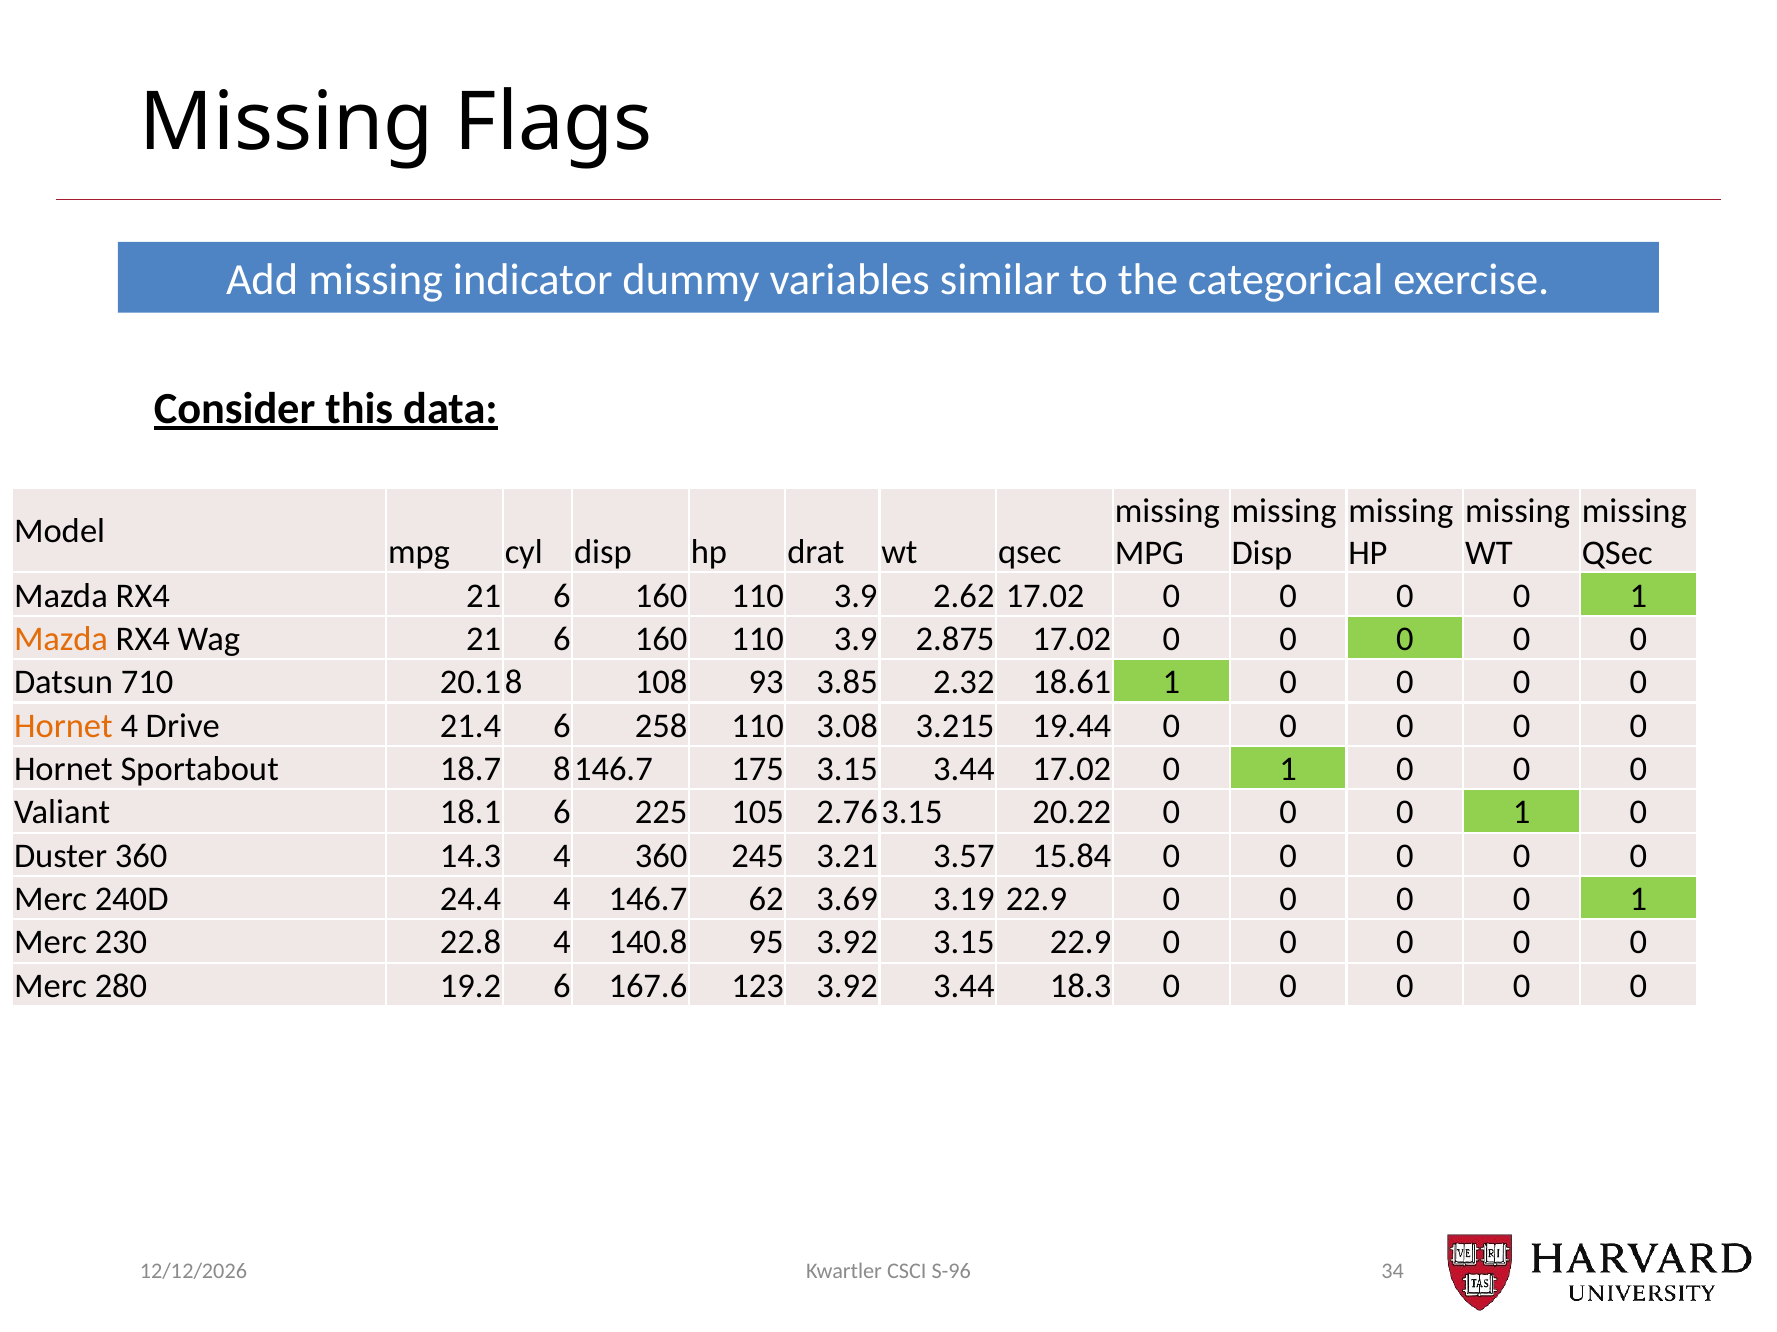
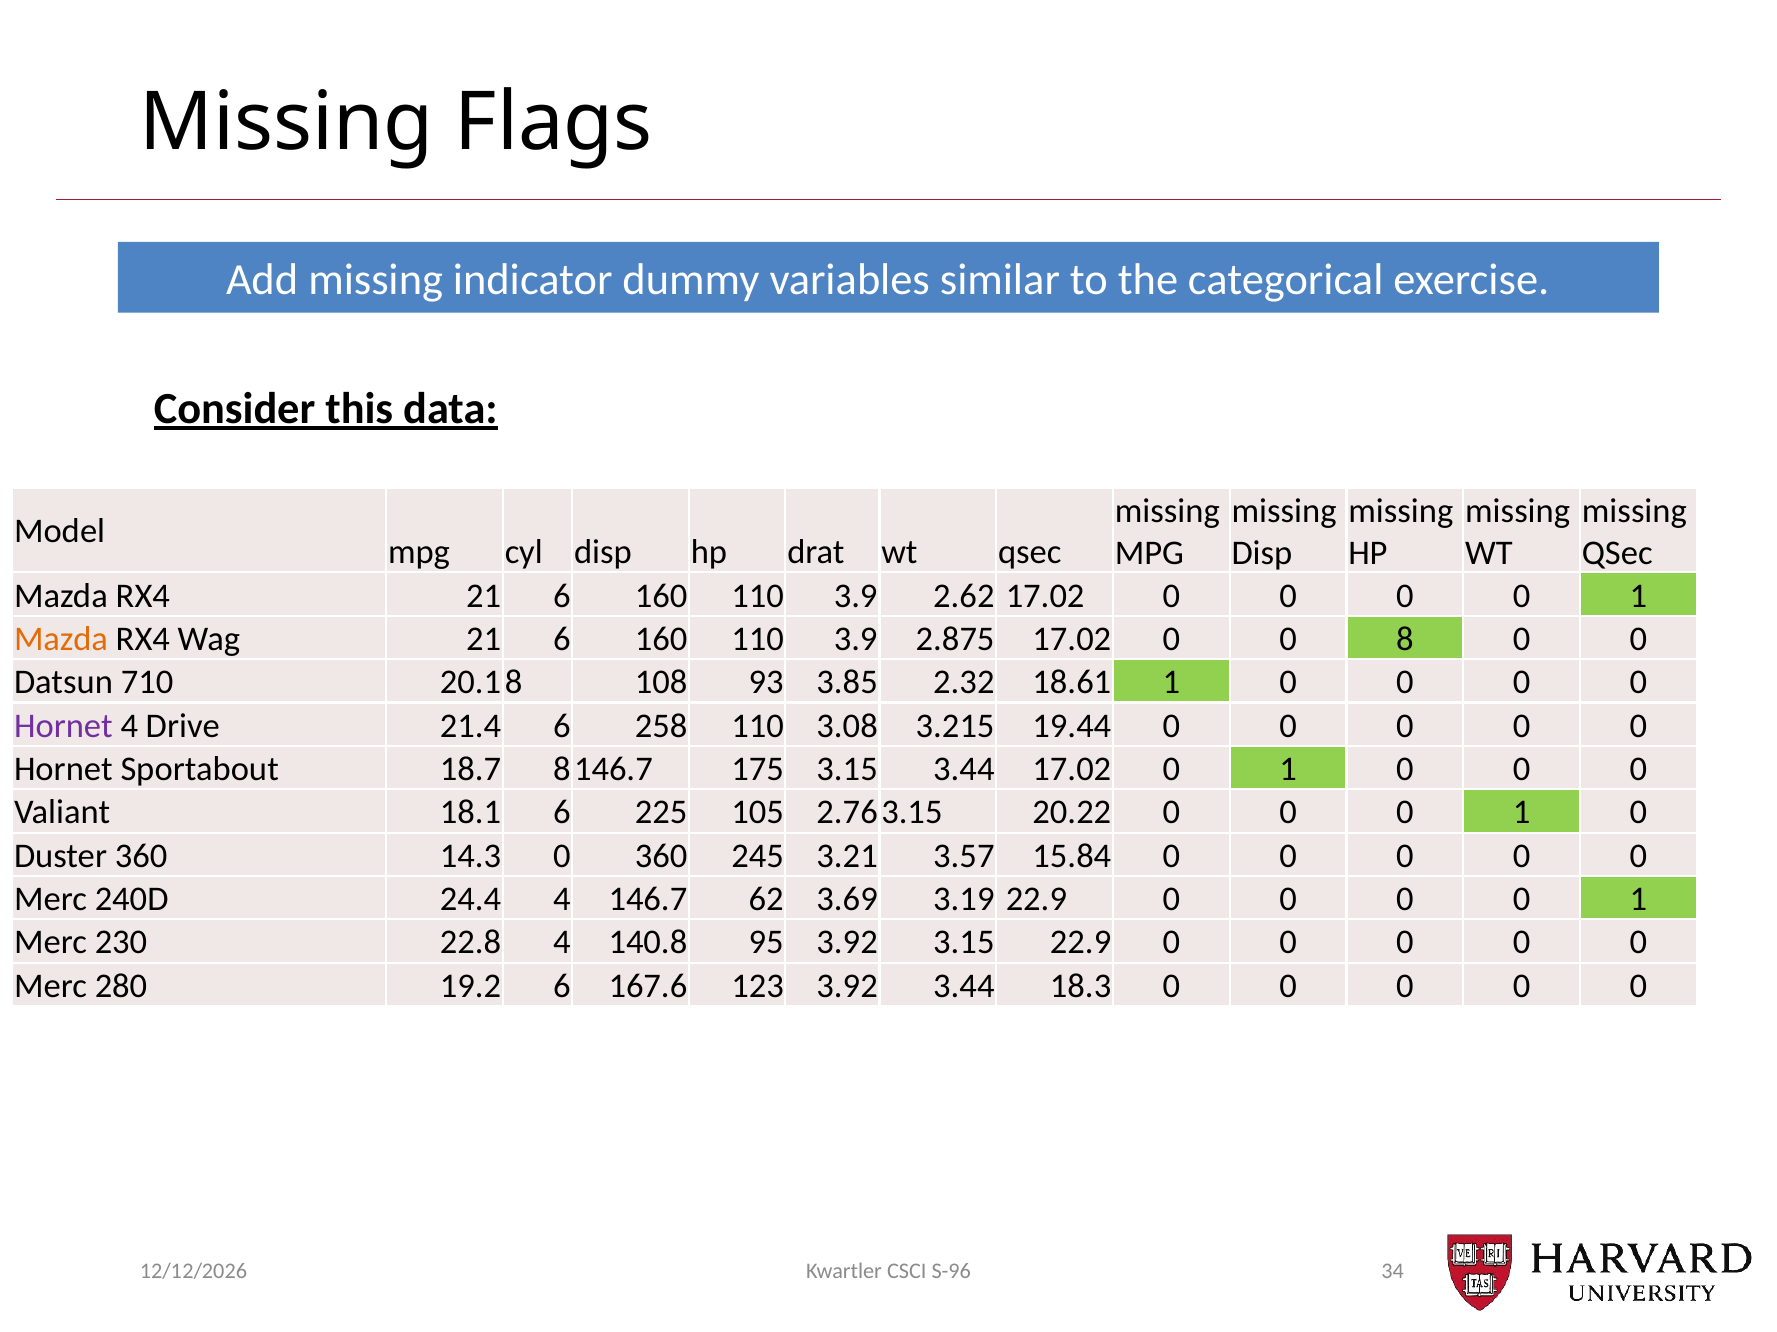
0 at (1405, 639): 0 -> 8
Hornet at (63, 726) colour: orange -> purple
14.3 4: 4 -> 0
